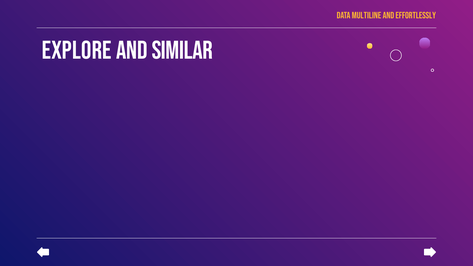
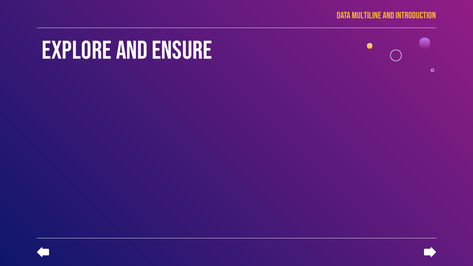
EFFORTLESSLY: EFFORTLESSLY -> INTRODUCTION
similar: similar -> ensure
